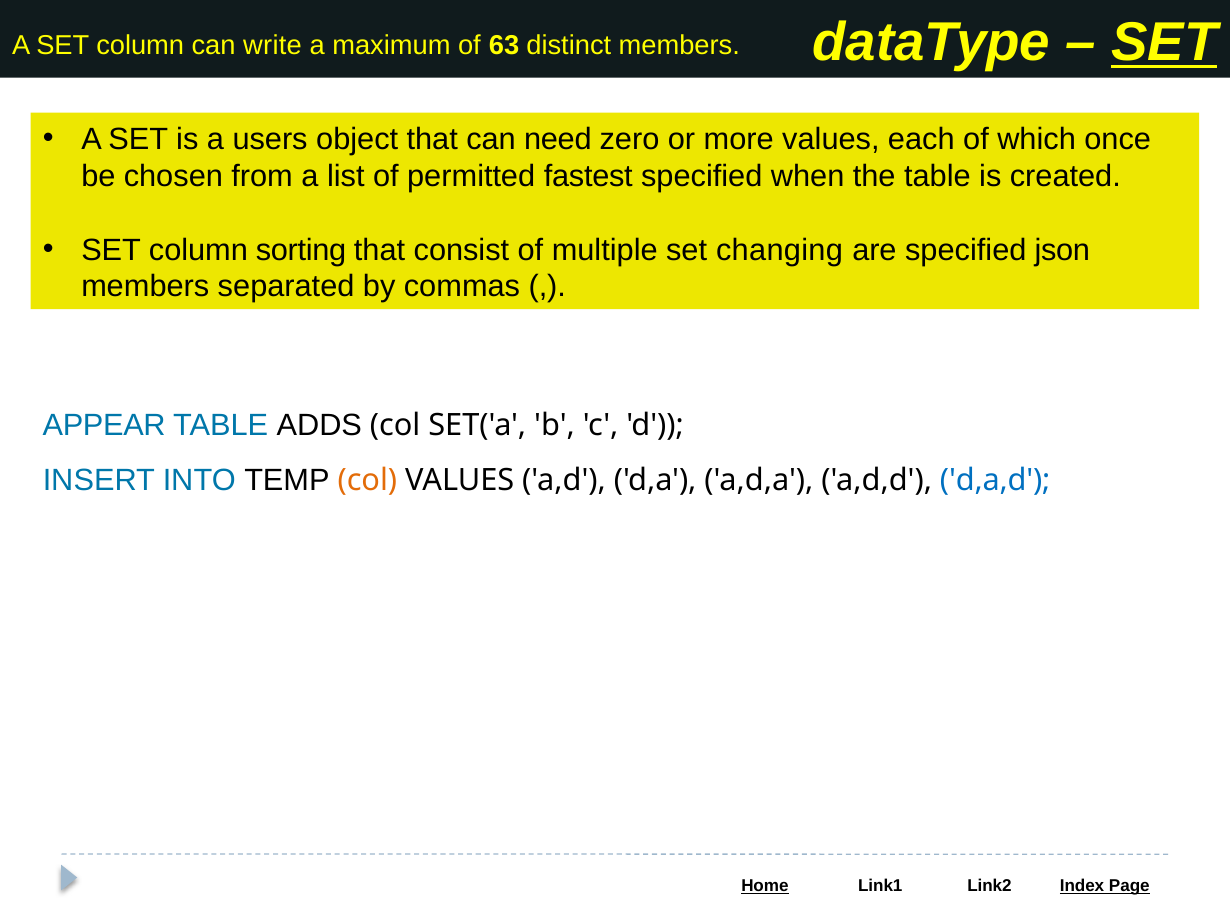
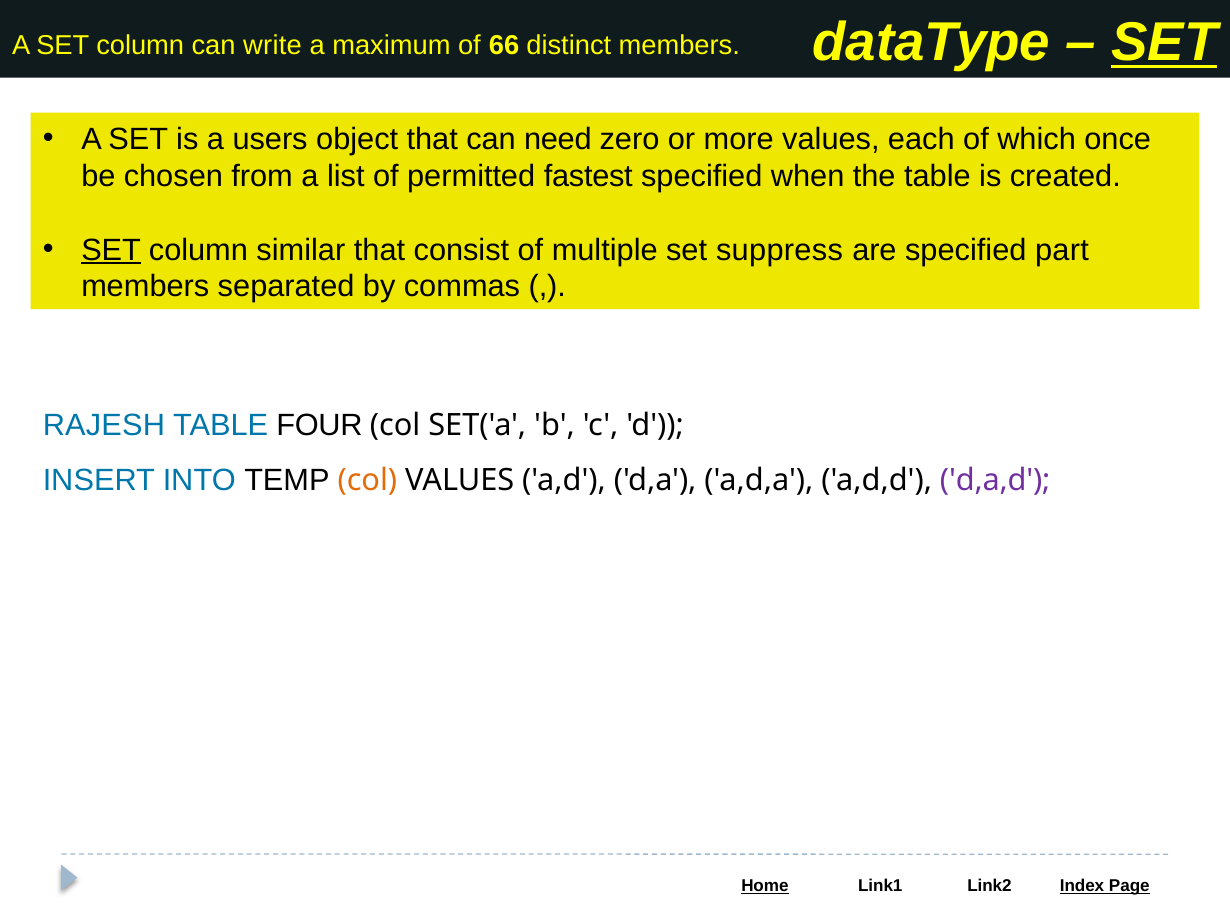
63: 63 -> 66
SET at (111, 250) underline: none -> present
sorting: sorting -> similar
changing: changing -> suppress
json: json -> part
APPEAR: APPEAR -> RAJESH
ADDS: ADDS -> FOUR
d,a,d colour: blue -> purple
